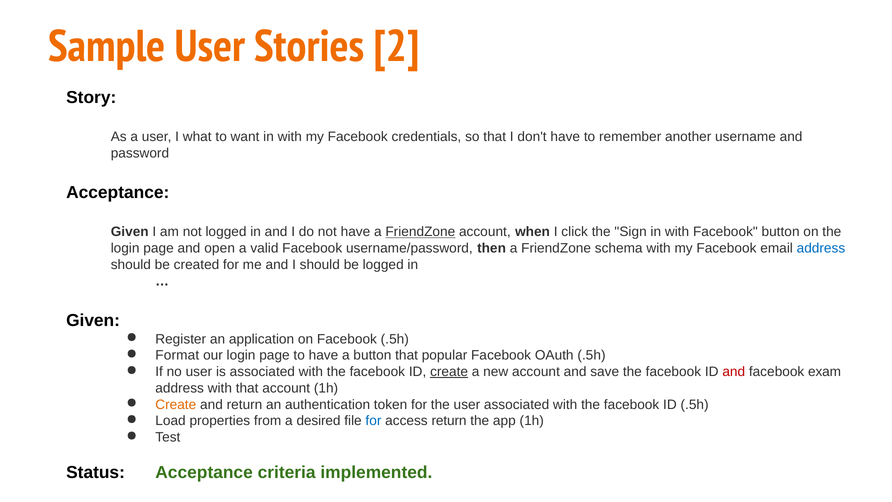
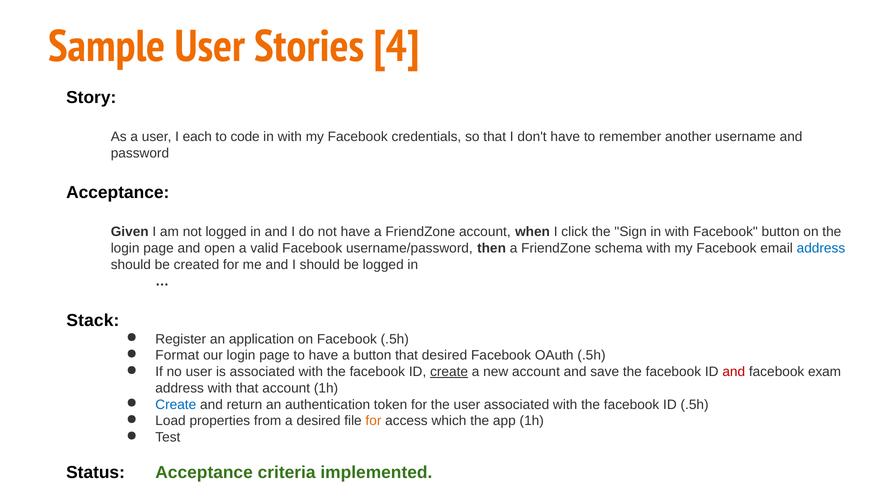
2: 2 -> 4
what: what -> each
want: want -> code
FriendZone at (420, 232) underline: present -> none
Given at (93, 321): Given -> Stack
that popular: popular -> desired
Create at (176, 404) colour: orange -> blue
for at (373, 421) colour: blue -> orange
access return: return -> which
